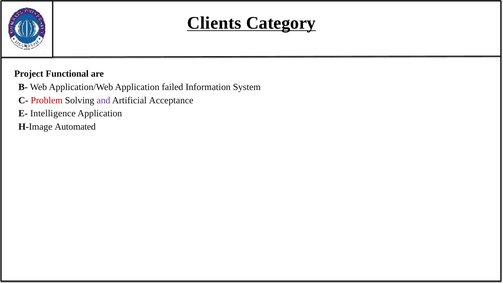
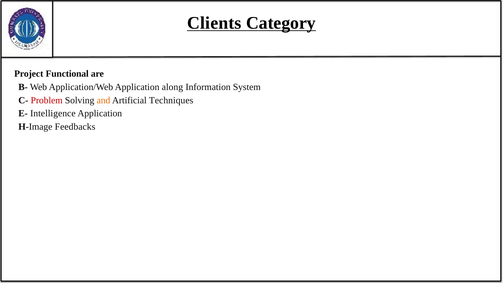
failed: failed -> along
and colour: purple -> orange
Acceptance: Acceptance -> Techniques
Automated: Automated -> Feedbacks
